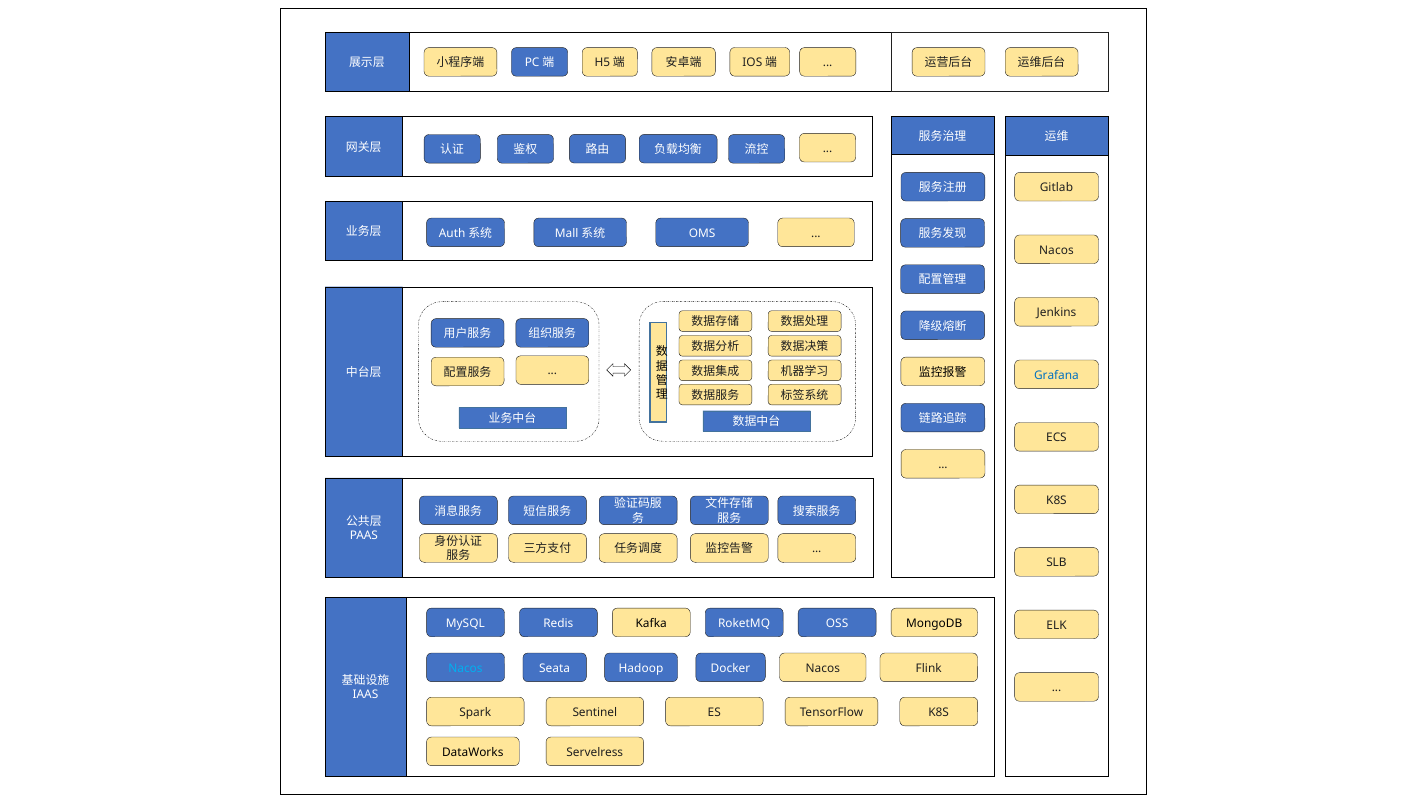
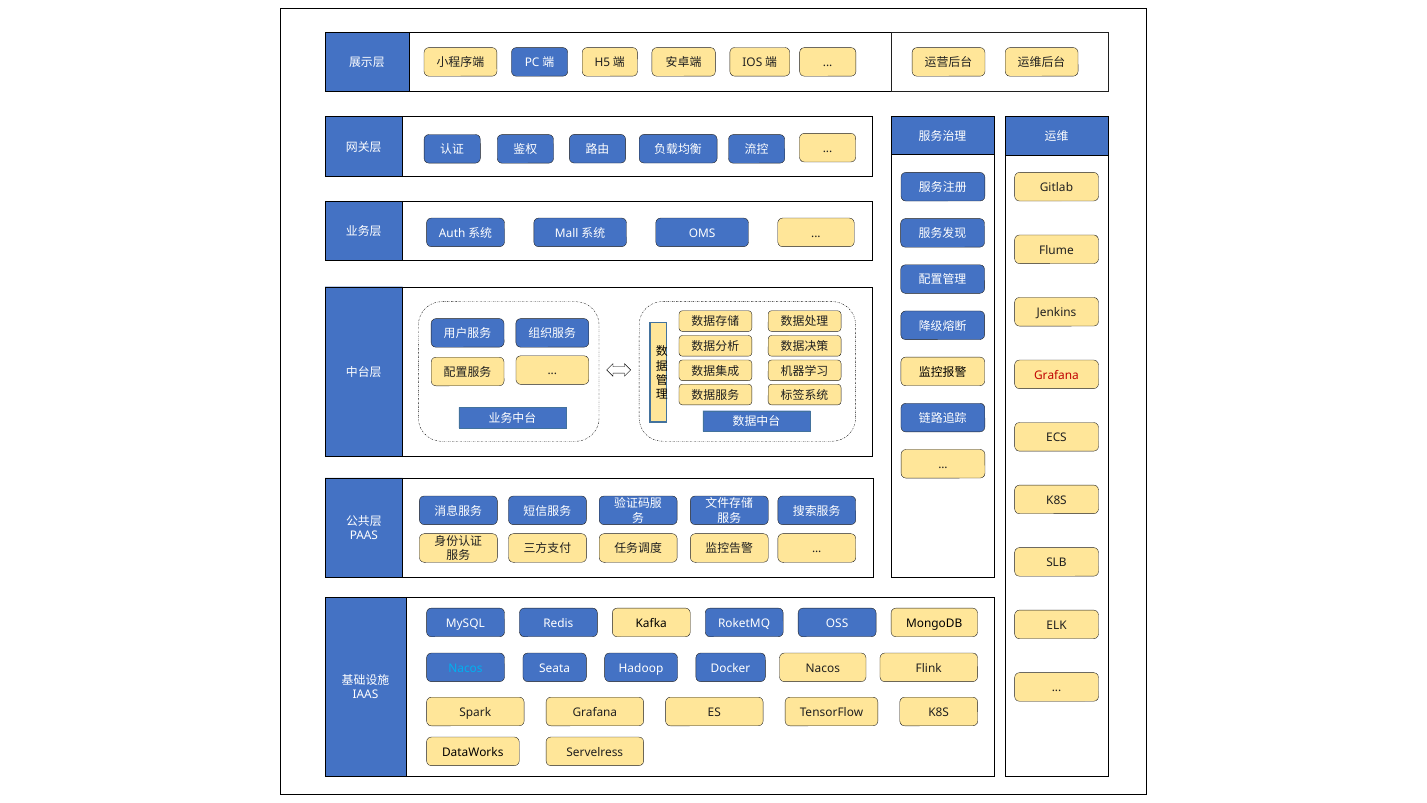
Nacos at (1056, 250): Nacos -> Flume
Grafana at (1056, 375) colour: blue -> red
Sentinel at (595, 712): Sentinel -> Grafana
